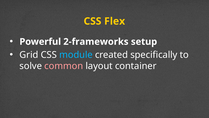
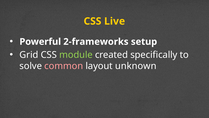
Flex: Flex -> Live
module colour: light blue -> light green
container: container -> unknown
